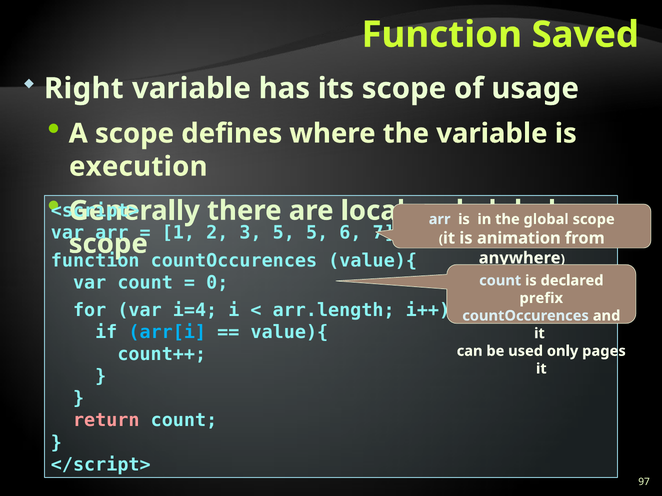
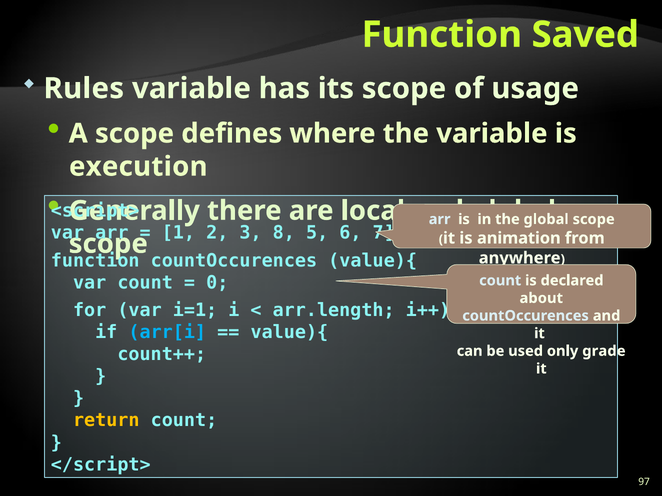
Right: Right -> Rules
5 at (284, 233): 5 -> 8
prefix: prefix -> about
i=4: i=4 -> i=1
pages: pages -> grade
return colour: pink -> yellow
